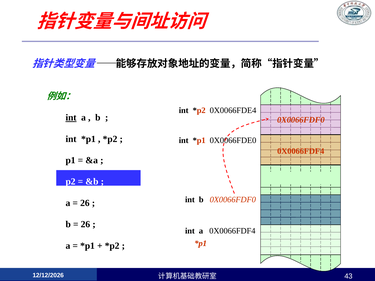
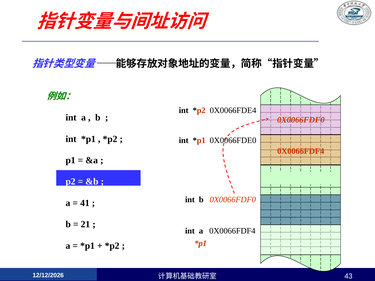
int at (71, 118) underline: present -> none
26 at (85, 203): 26 -> 41
26 at (85, 225): 26 -> 21
